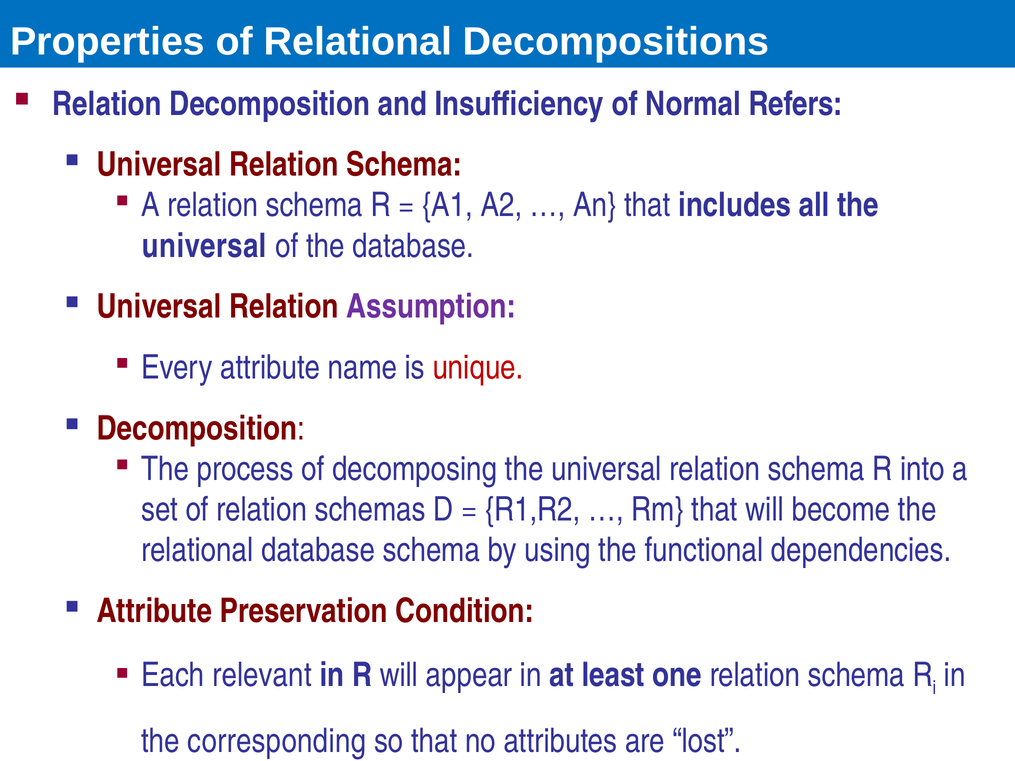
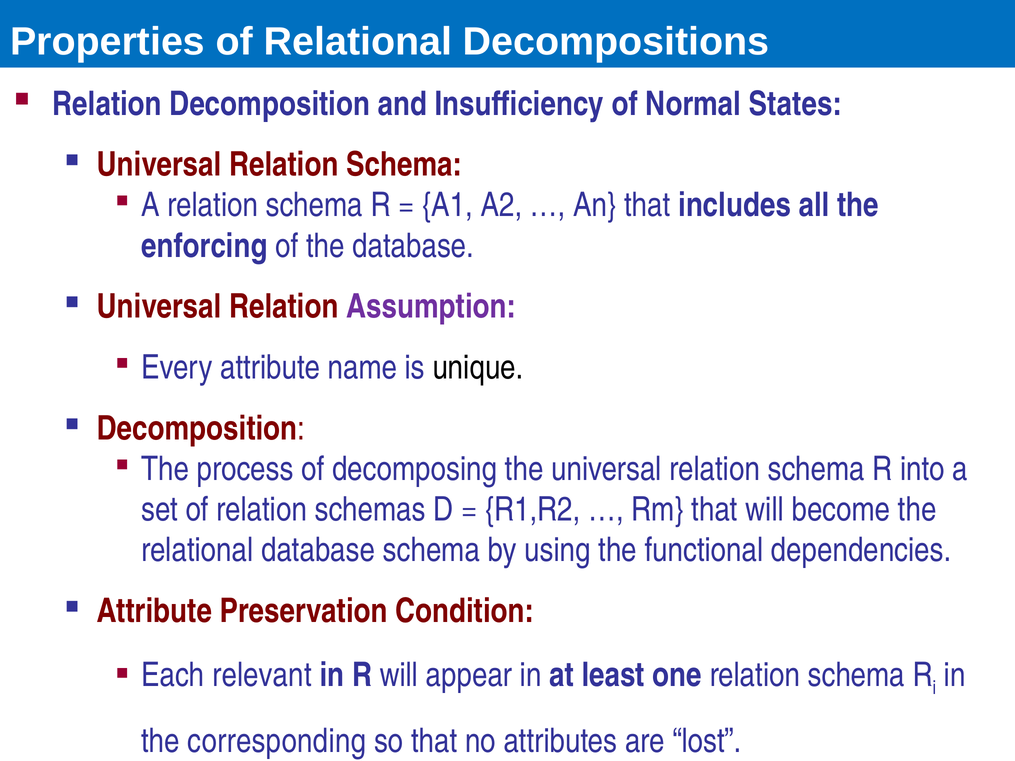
Refers: Refers -> States
universal at (204, 246): universal -> enforcing
unique colour: red -> black
